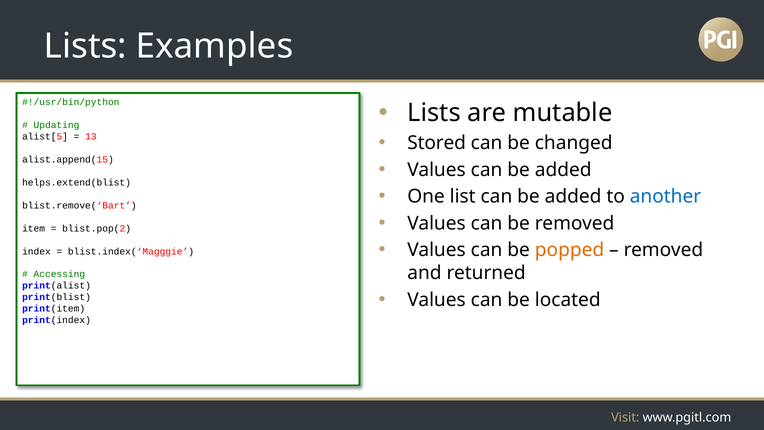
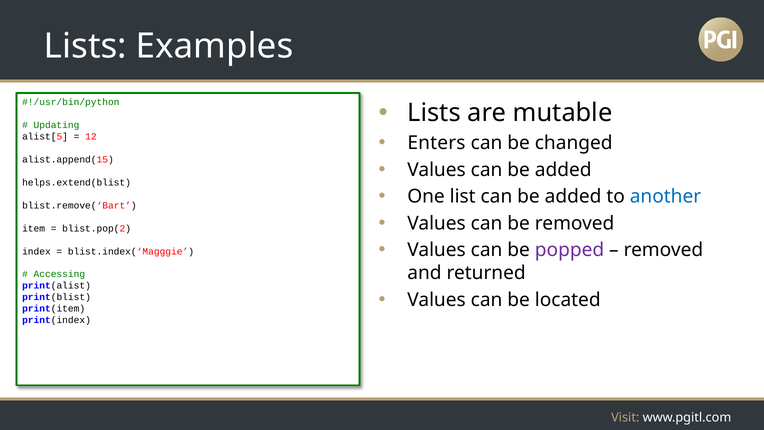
13: 13 -> 12
Stored: Stored -> Enters
popped colour: orange -> purple
